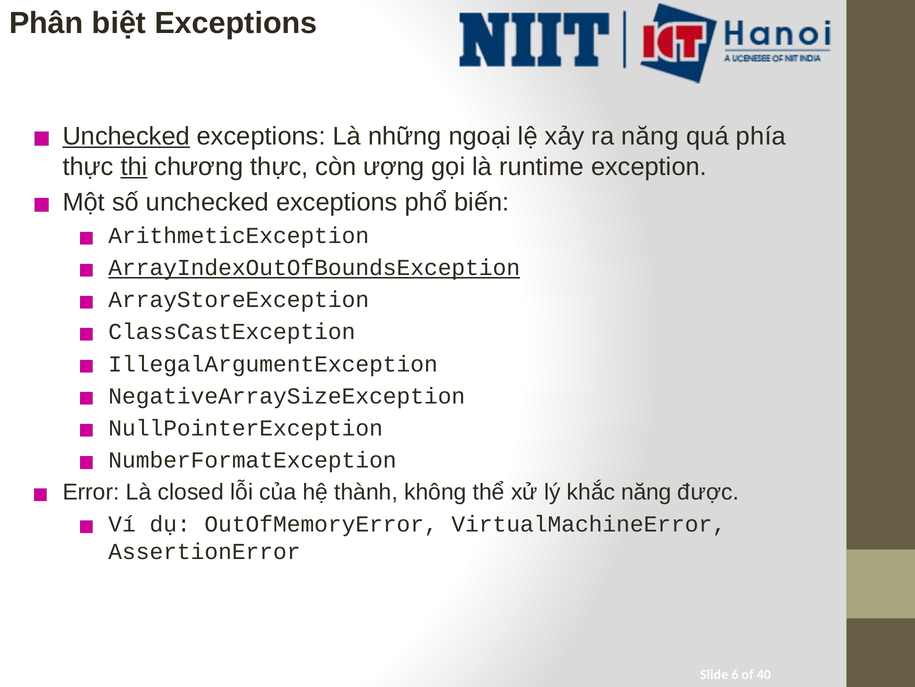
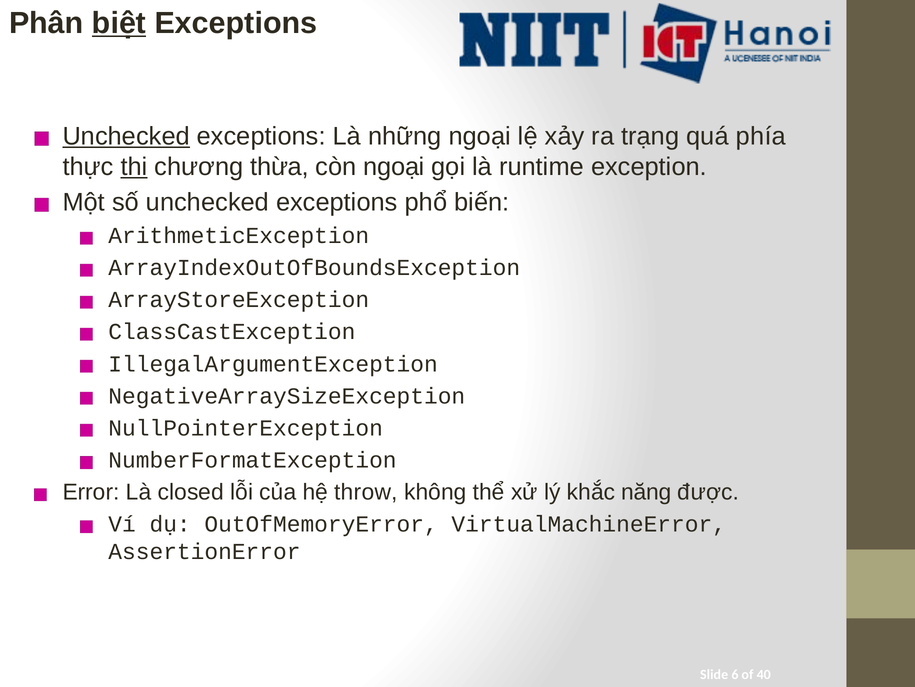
biệt underline: none -> present
ra năng: năng -> trạng
chương thực: thực -> thừa
còn ượng: ượng -> ngoại
ArrayIndexOutOfBoundsException underline: present -> none
thành: thành -> throw
